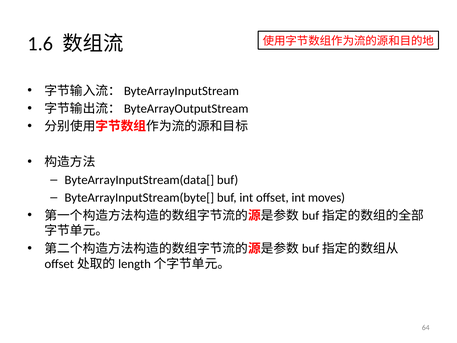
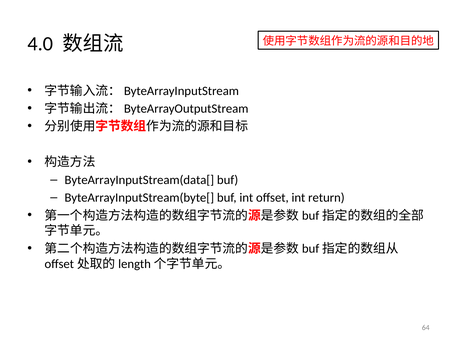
1.6: 1.6 -> 4.0
moves: moves -> return
